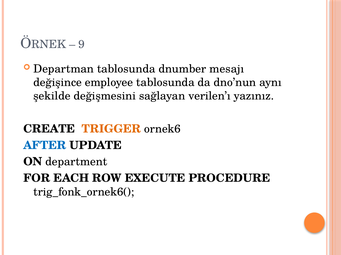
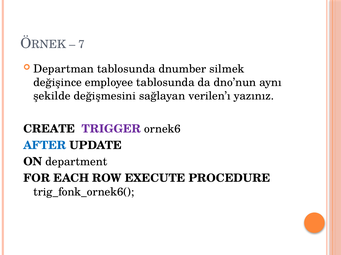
9: 9 -> 7
mesajı: mesajı -> silmek
TRIGGER colour: orange -> purple
